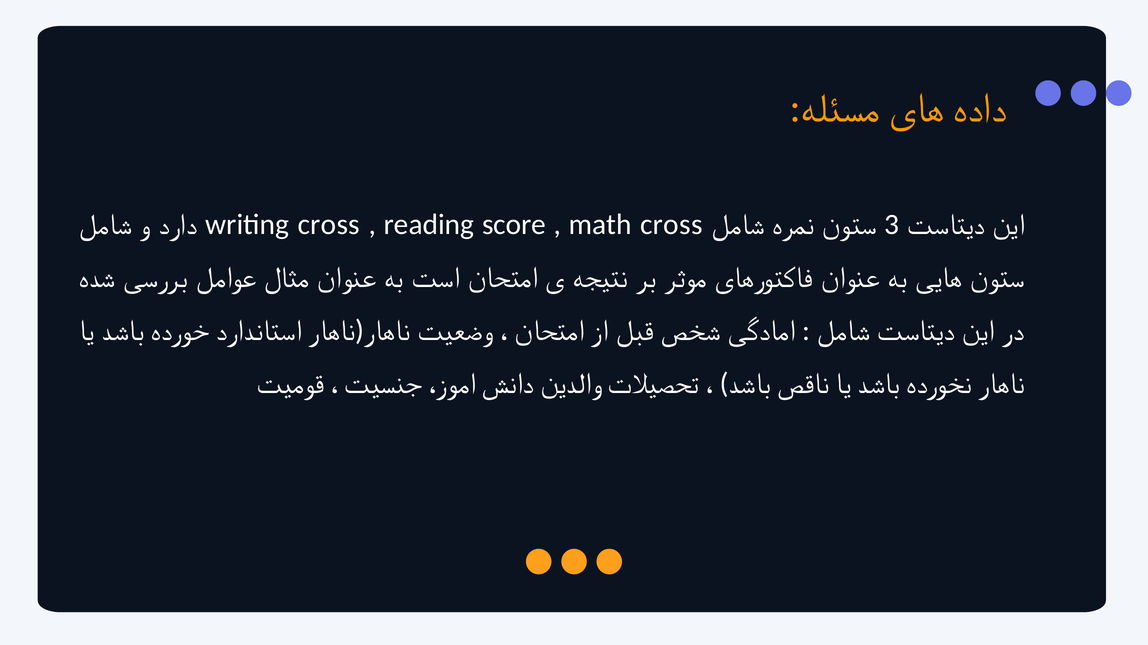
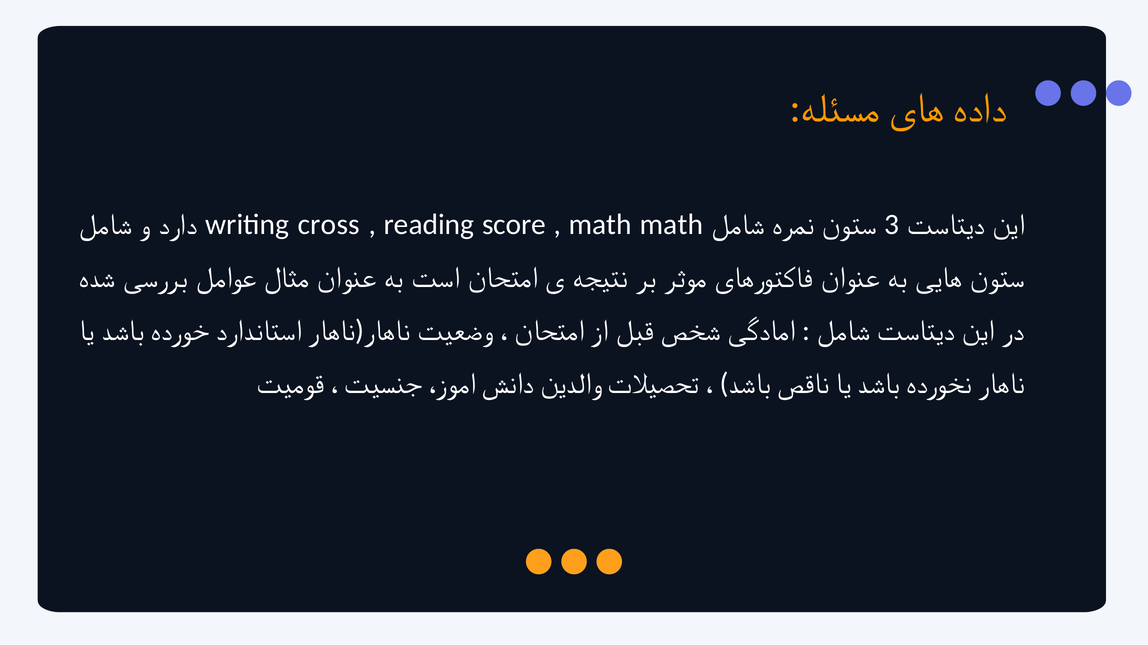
math cross: cross -> math
